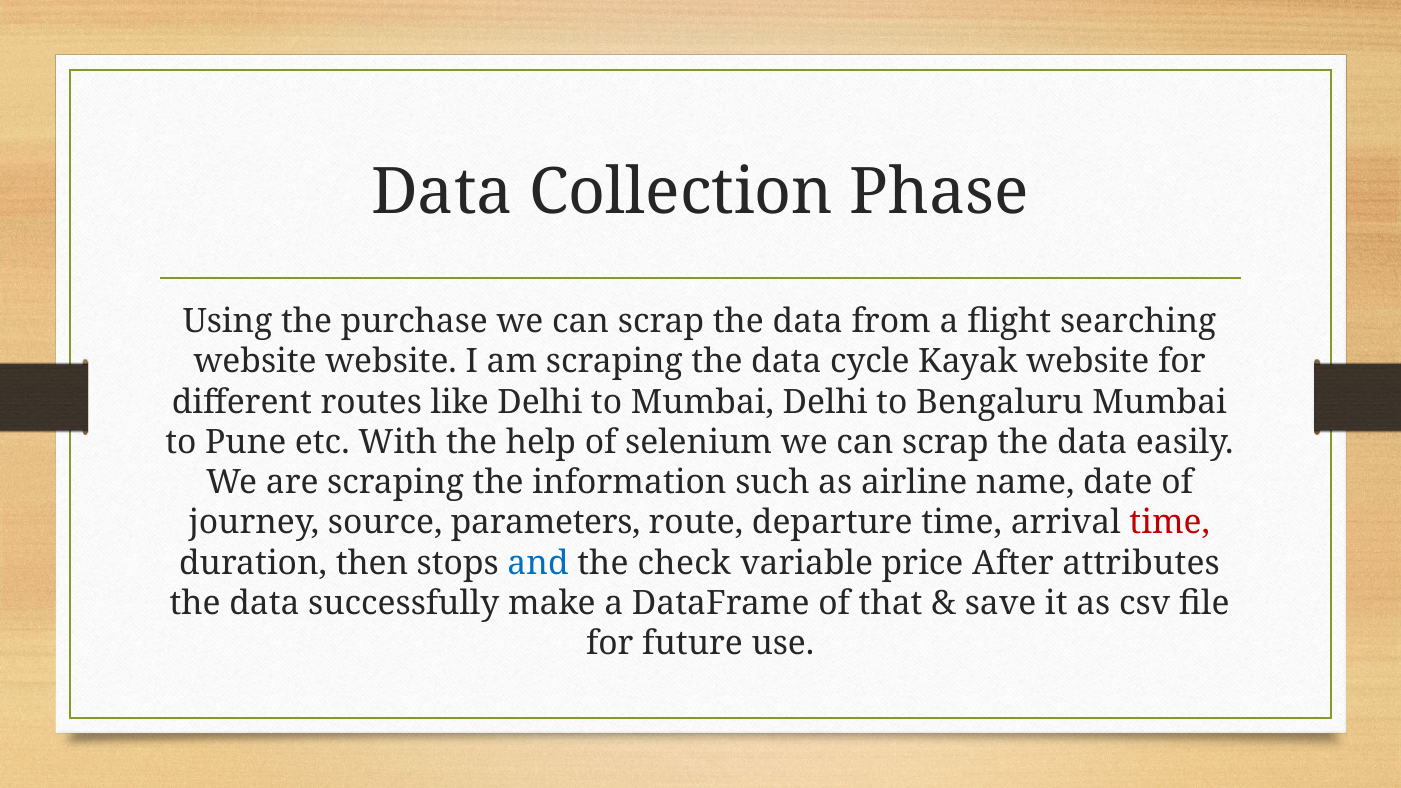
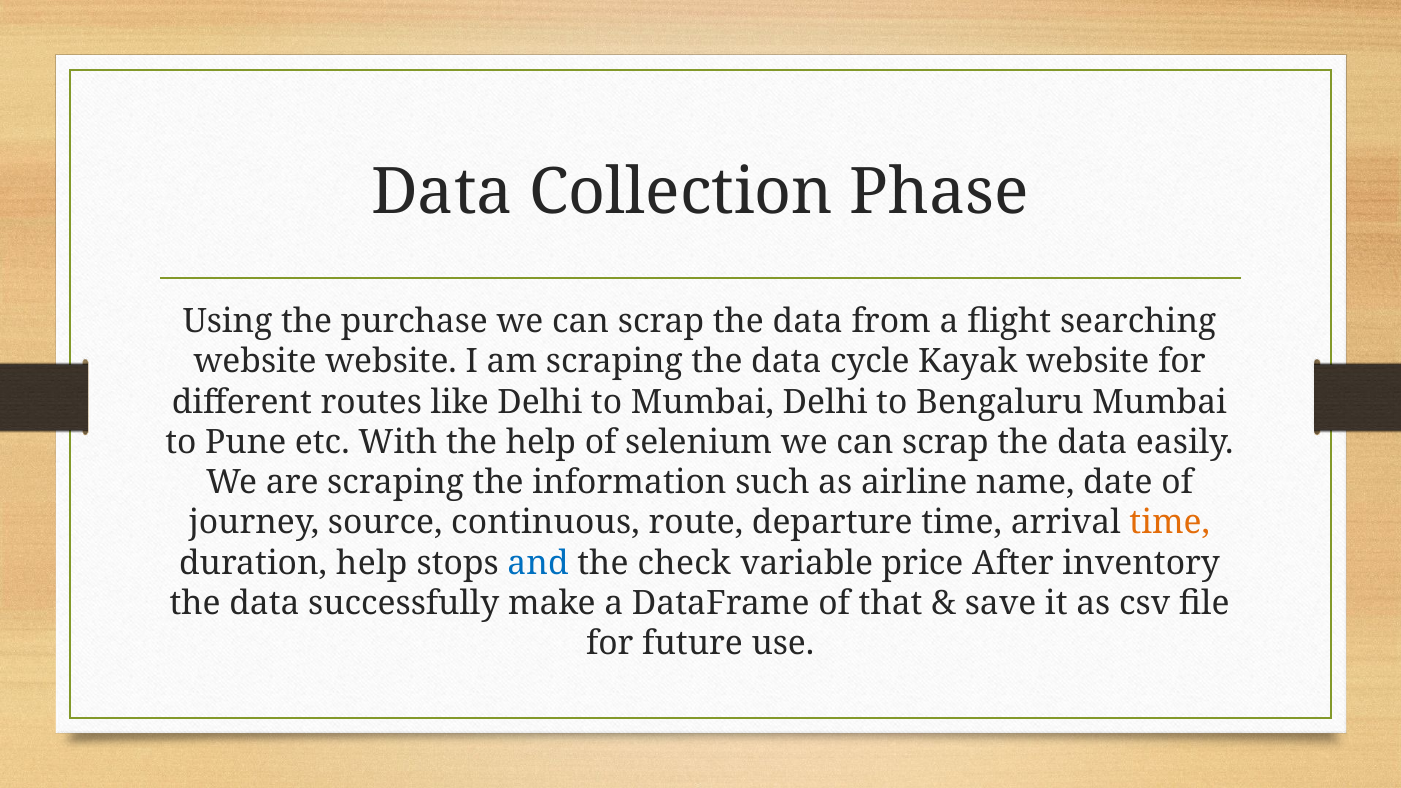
parameters: parameters -> continuous
time at (1170, 523) colour: red -> orange
duration then: then -> help
attributes: attributes -> inventory
